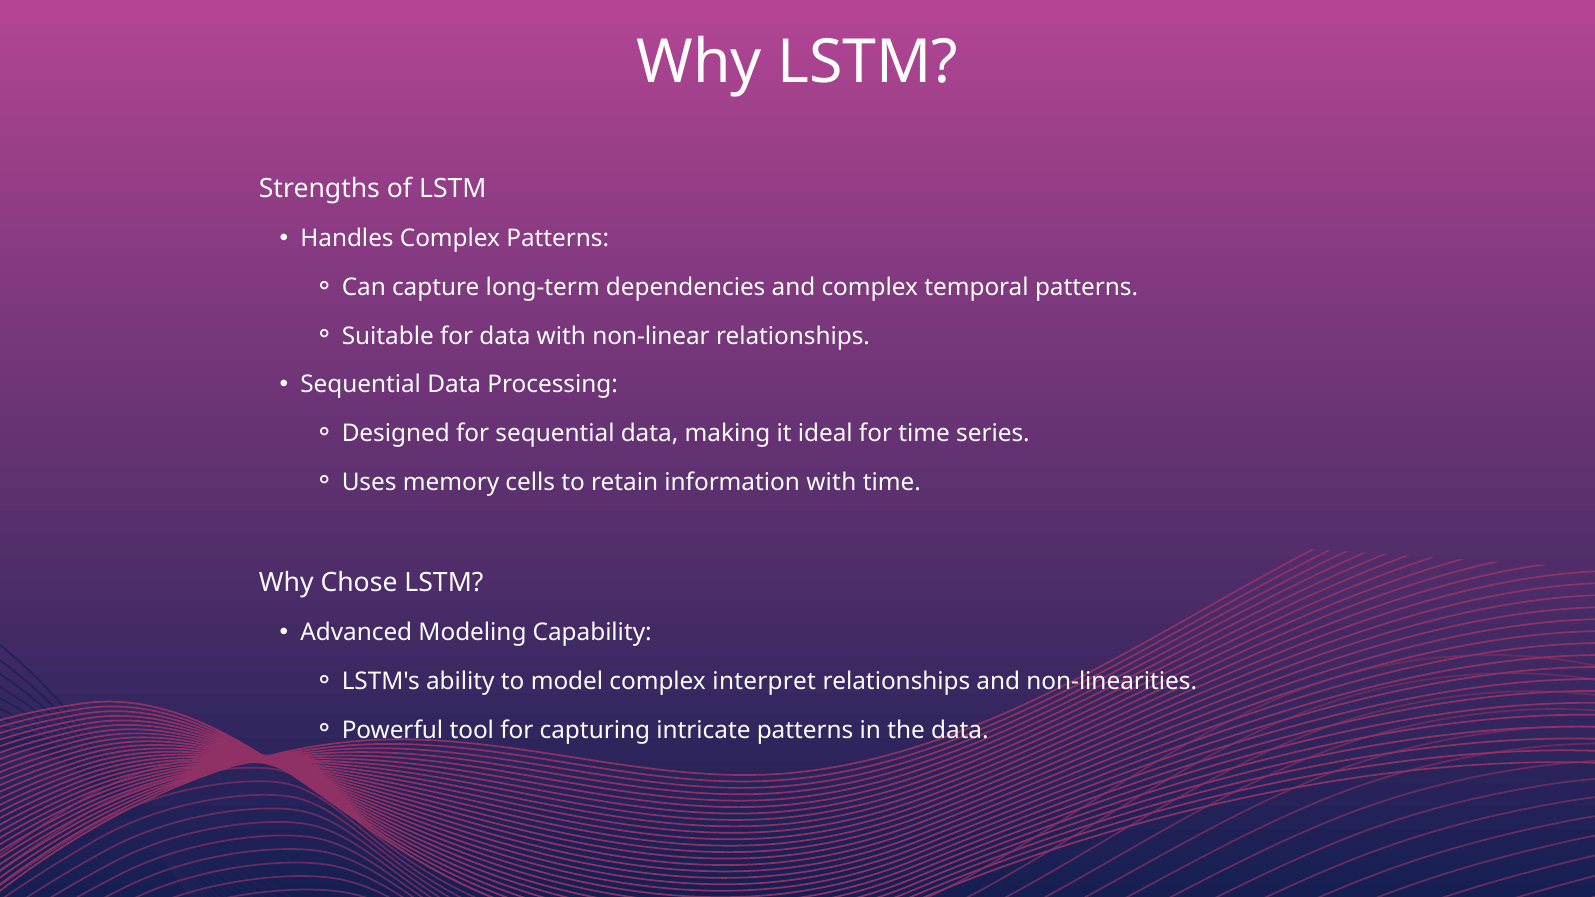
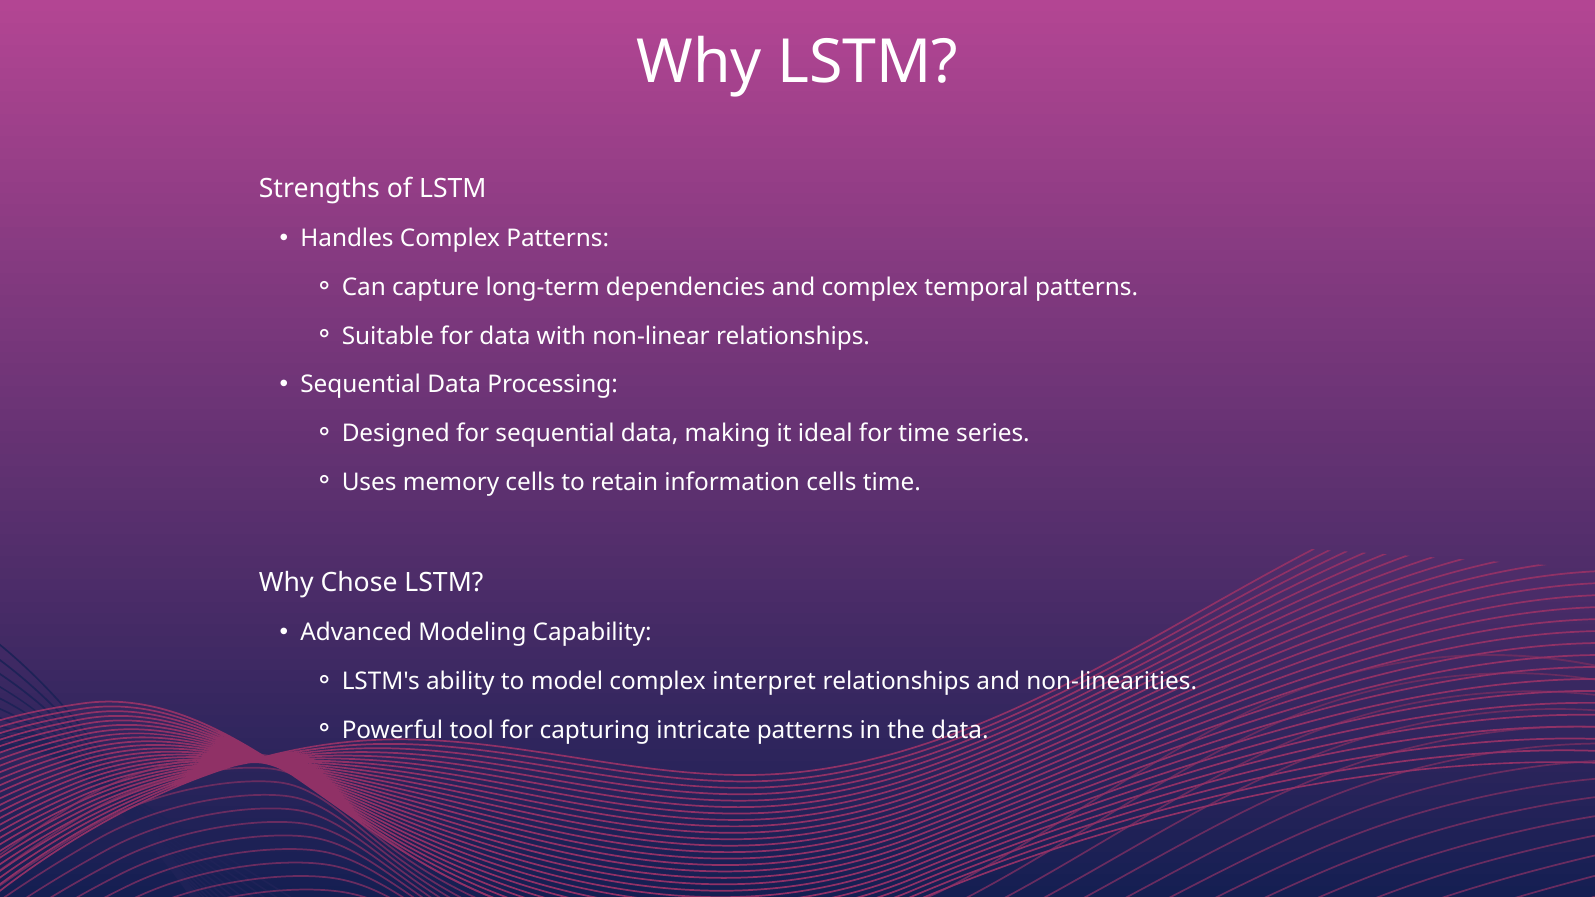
information with: with -> cells
